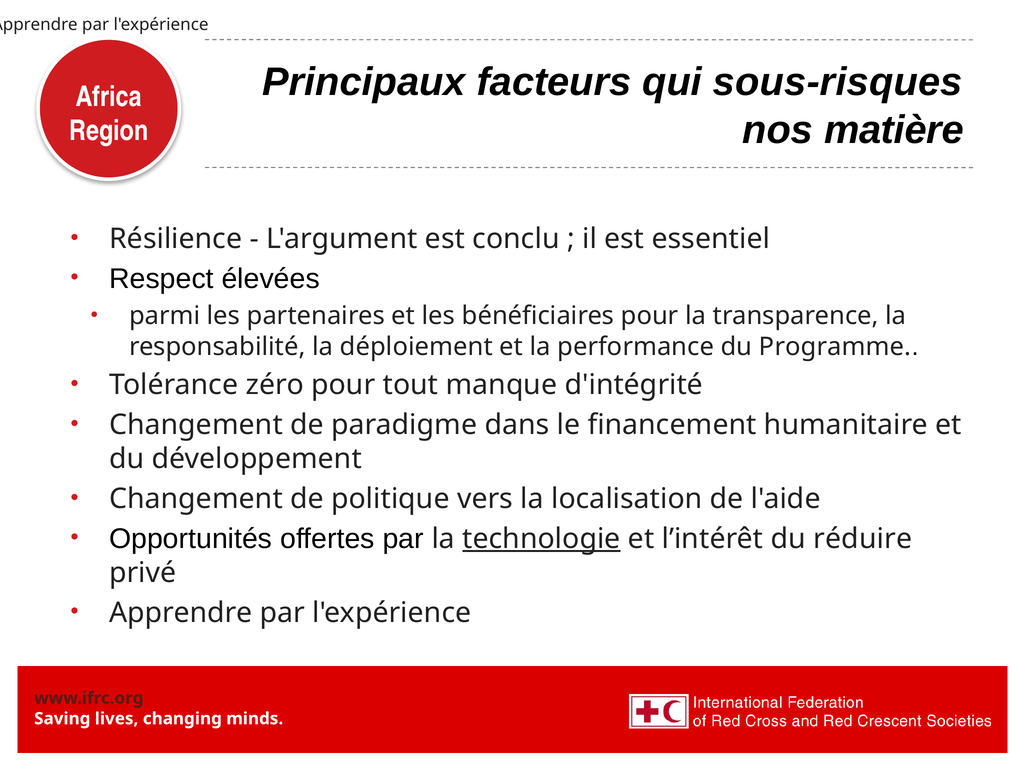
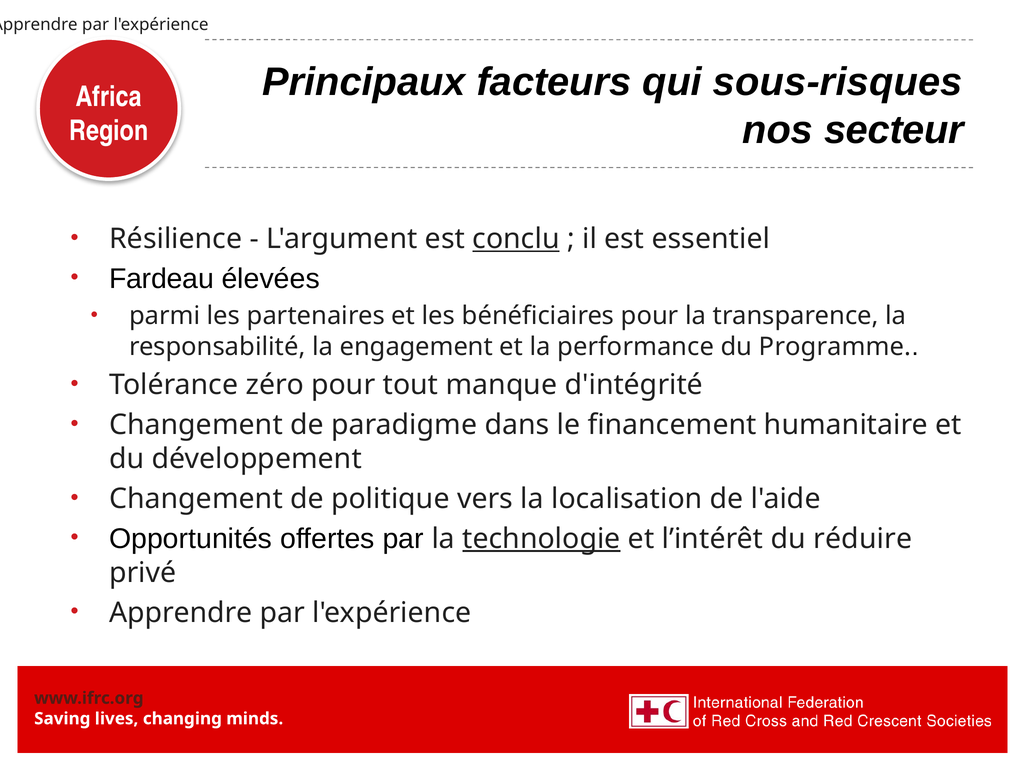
matière: matière -> secteur
conclu underline: none -> present
Respect: Respect -> Fardeau
déploiement: déploiement -> engagement
